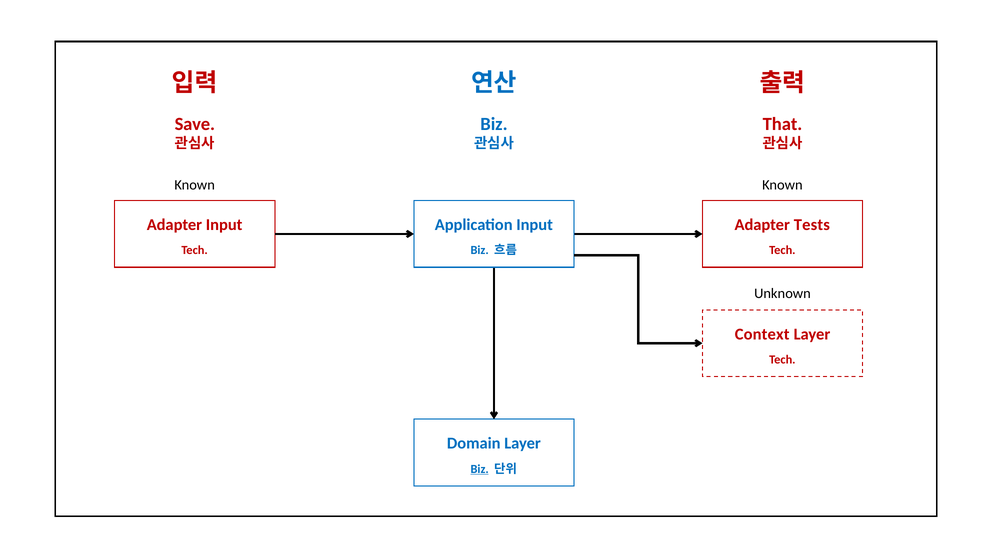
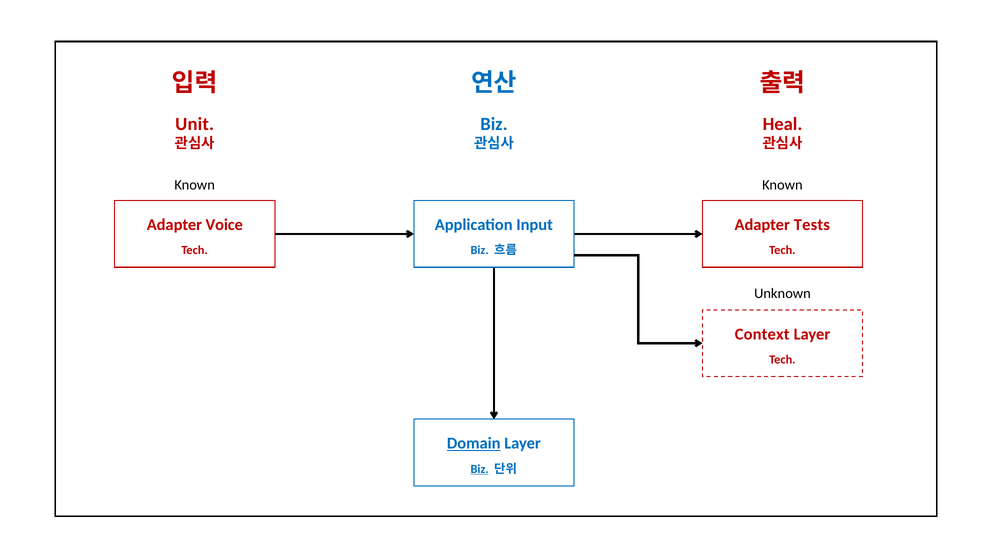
Save: Save -> Unit
That: That -> Heal
Adapter Input: Input -> Voice
Domain underline: none -> present
